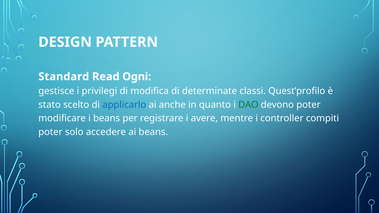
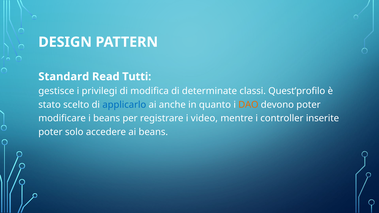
Ogni: Ogni -> Tutti
DAO colour: green -> orange
avere: avere -> video
compiti: compiti -> inserite
